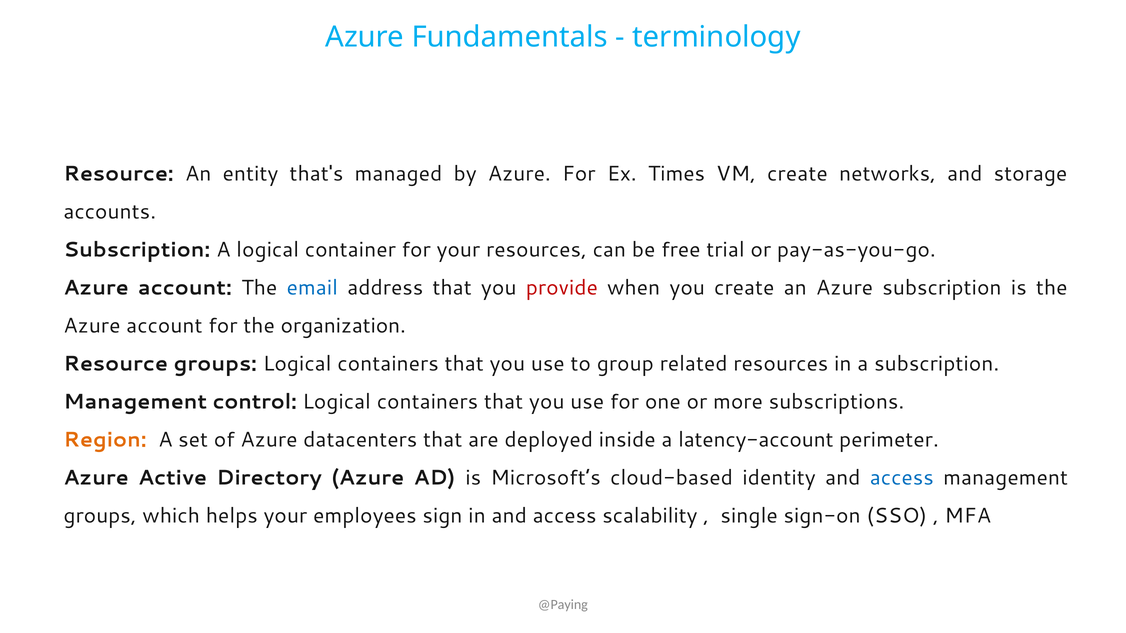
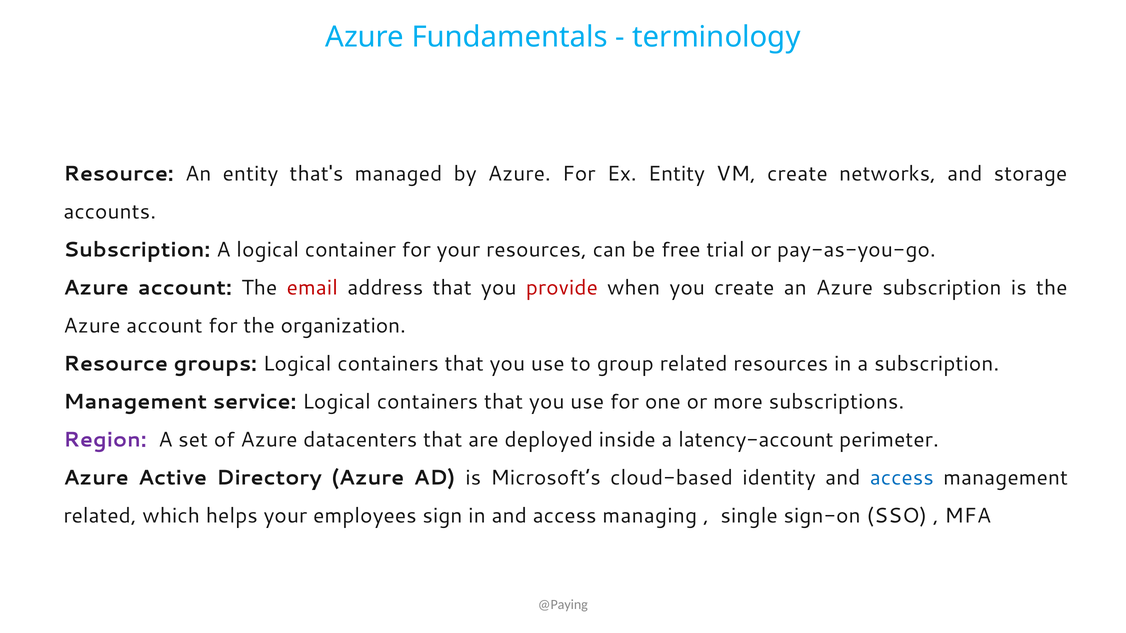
Ex Times: Times -> Entity
email colour: blue -> red
control: control -> service
Region colour: orange -> purple
groups at (100, 516): groups -> related
scalability: scalability -> managing
